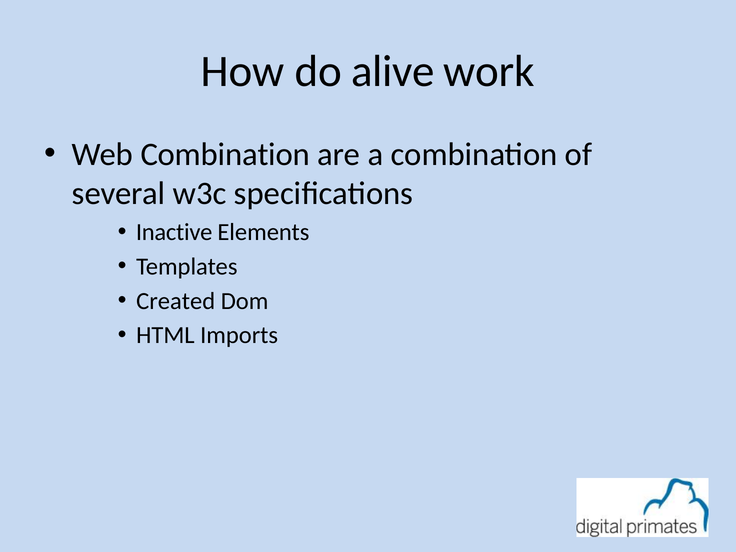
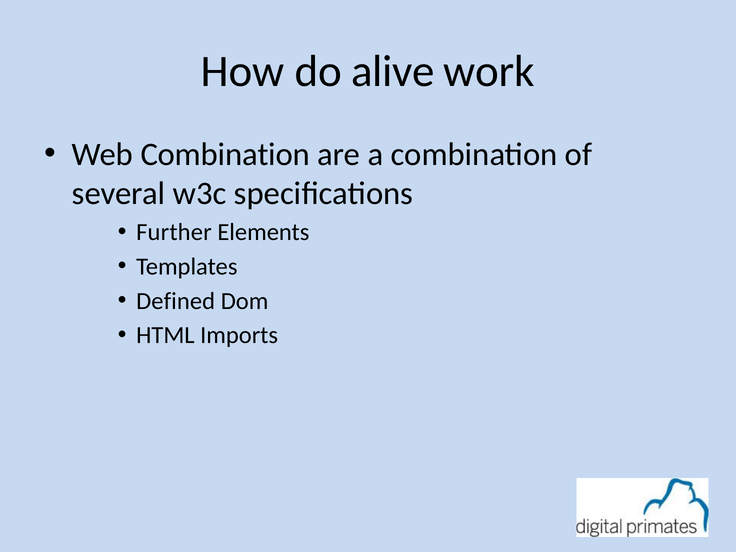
Inactive: Inactive -> Further
Created: Created -> Defined
